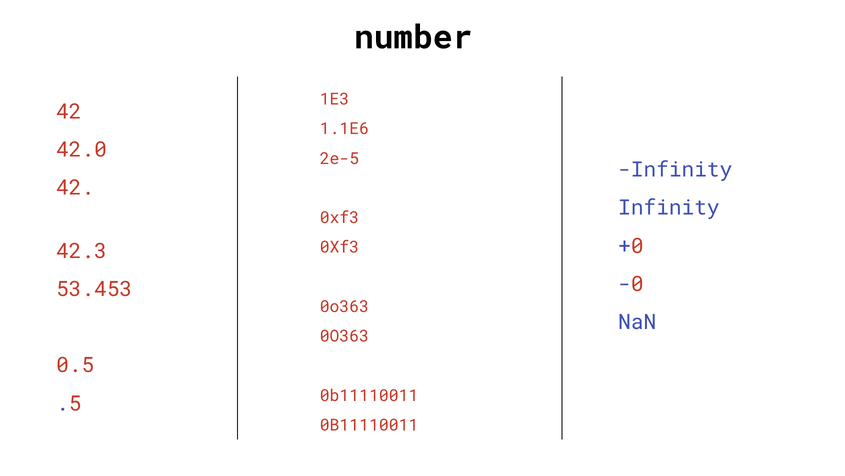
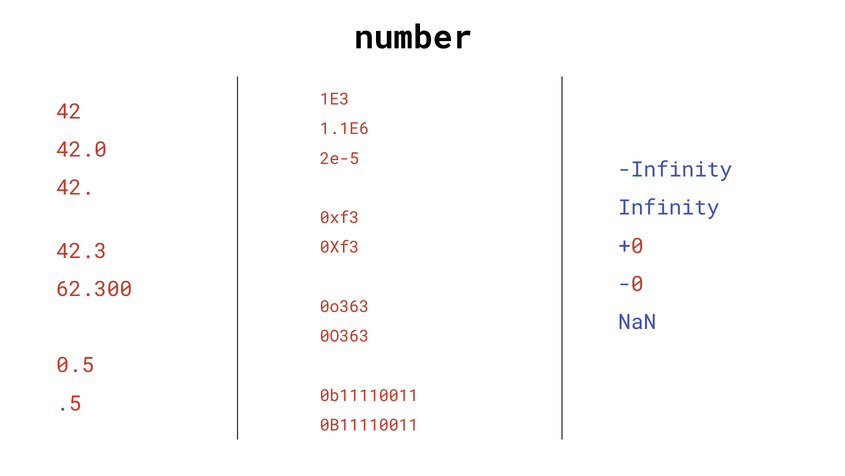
53.453: 53.453 -> 62.300
